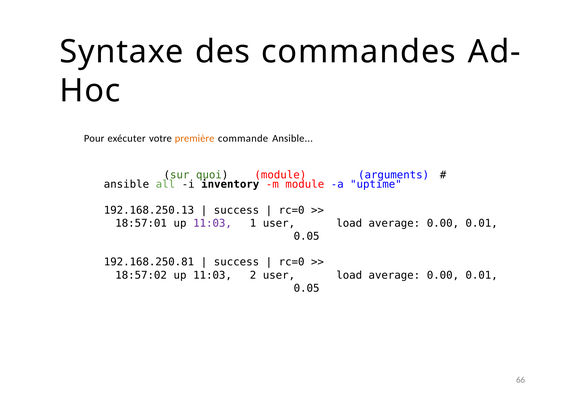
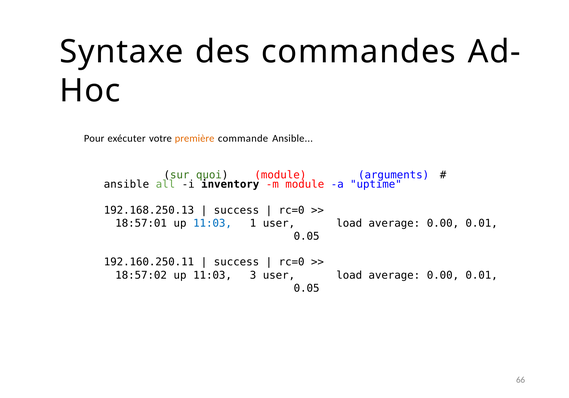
11:03 at (213, 224) colour: purple -> blue
192.168.250.81: 192.168.250.81 -> 192.160.250.11
2: 2 -> 3
